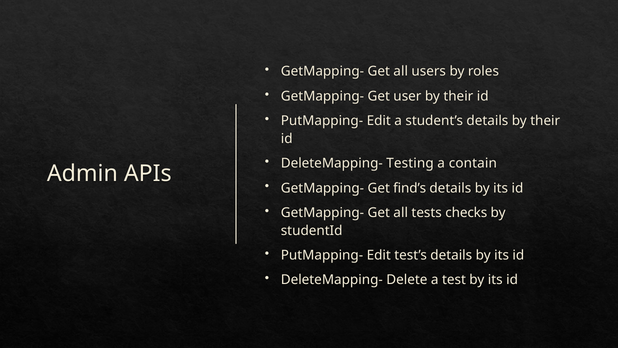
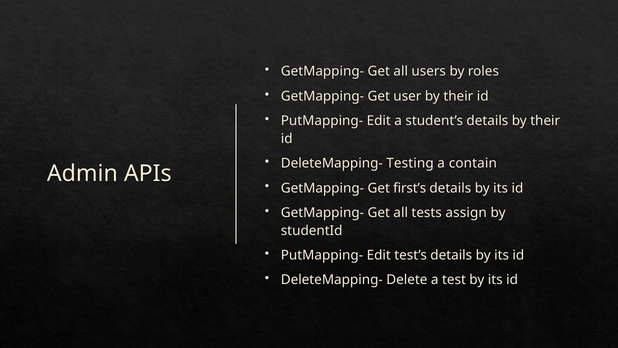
find’s: find’s -> first’s
checks: checks -> assign
